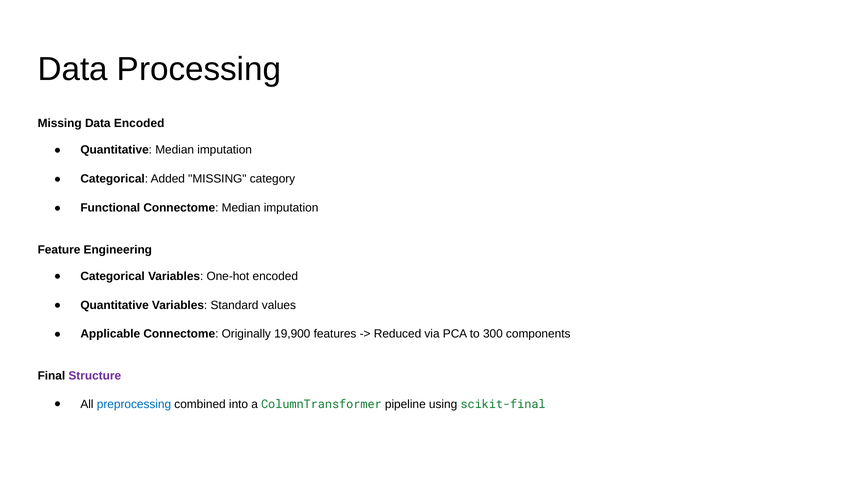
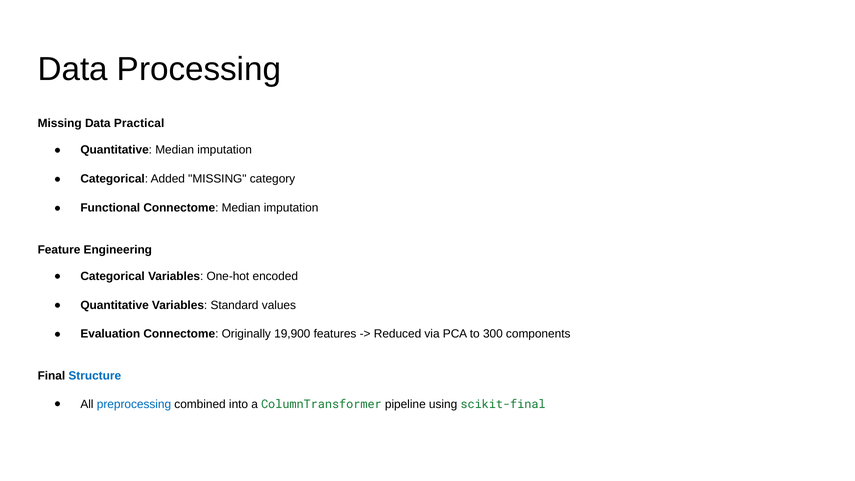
Data Encoded: Encoded -> Practical
Applicable: Applicable -> Evaluation
Structure colour: purple -> blue
